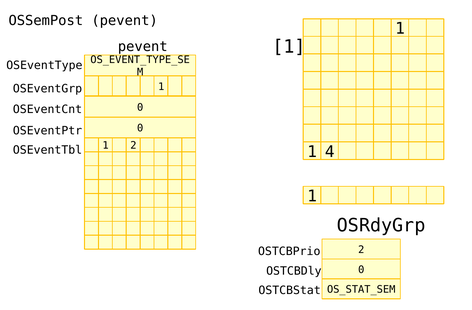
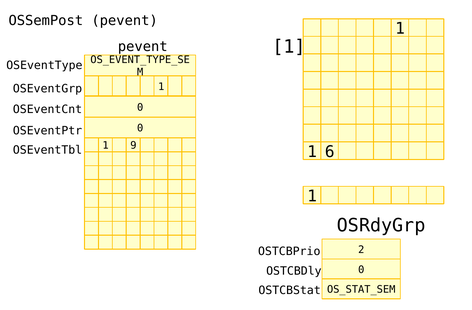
1 2: 2 -> 9
4: 4 -> 6
